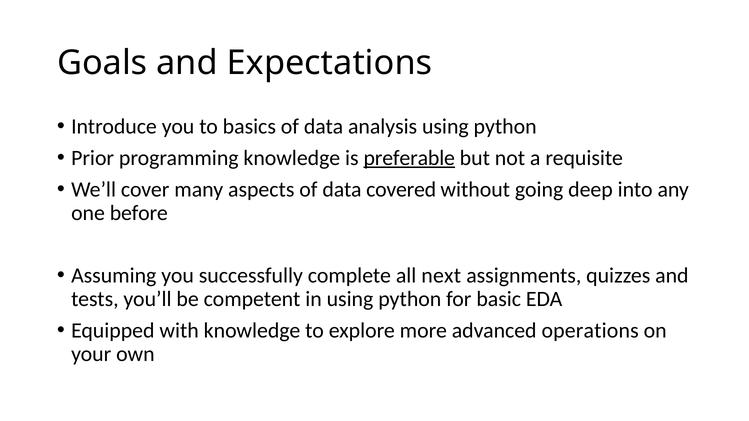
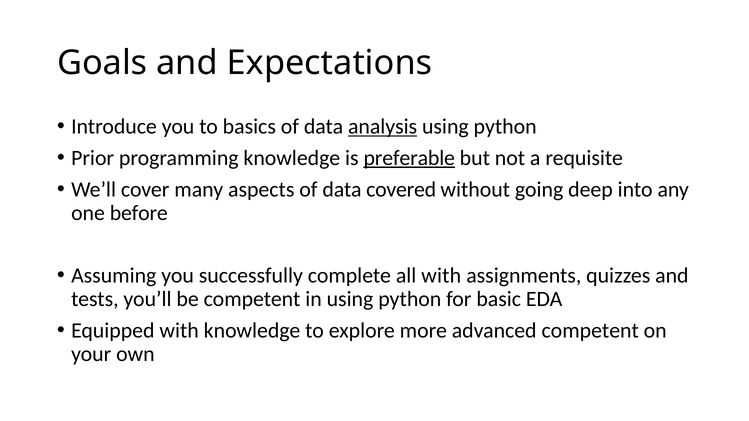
analysis underline: none -> present
all next: next -> with
advanced operations: operations -> competent
